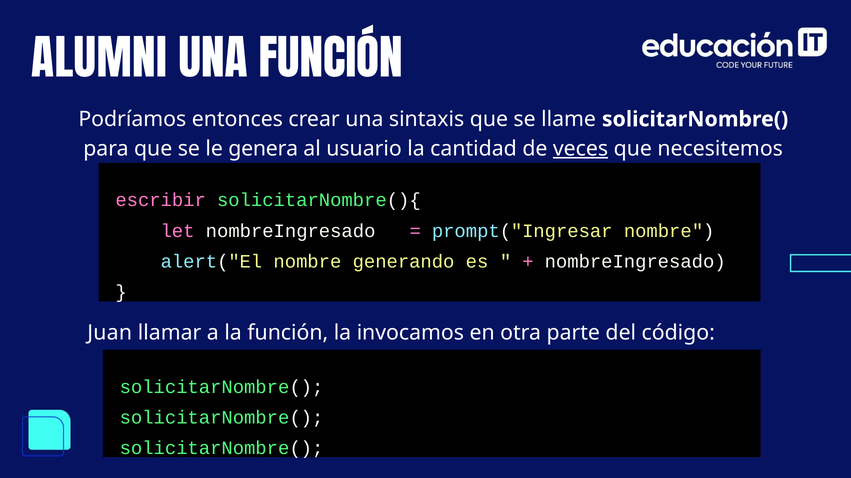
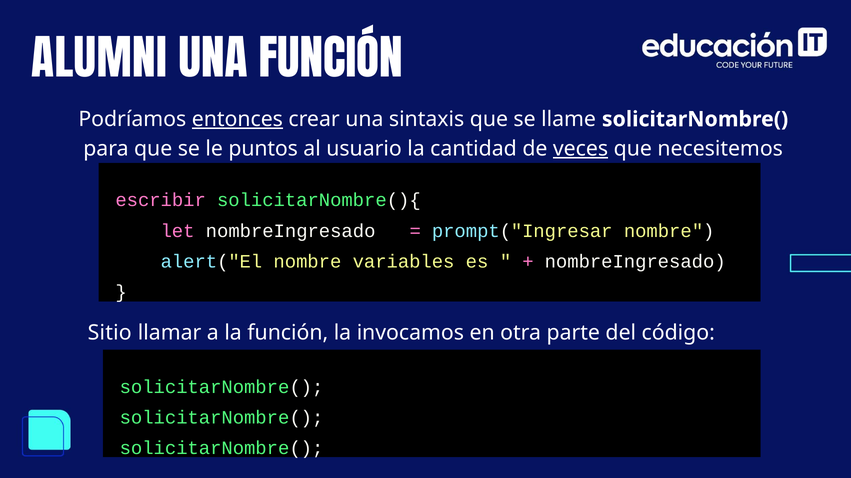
entonces underline: none -> present
genera: genera -> puntos
generando: generando -> variables
Juan: Juan -> Sitio
